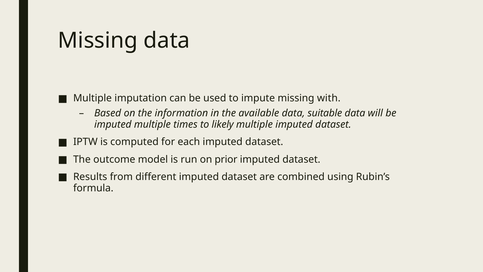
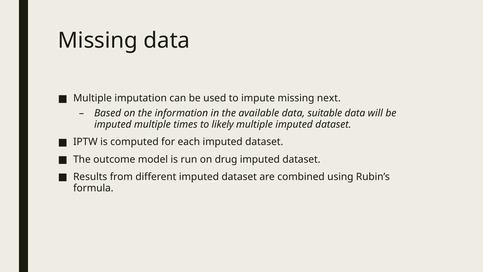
with: with -> next
prior: prior -> drug
